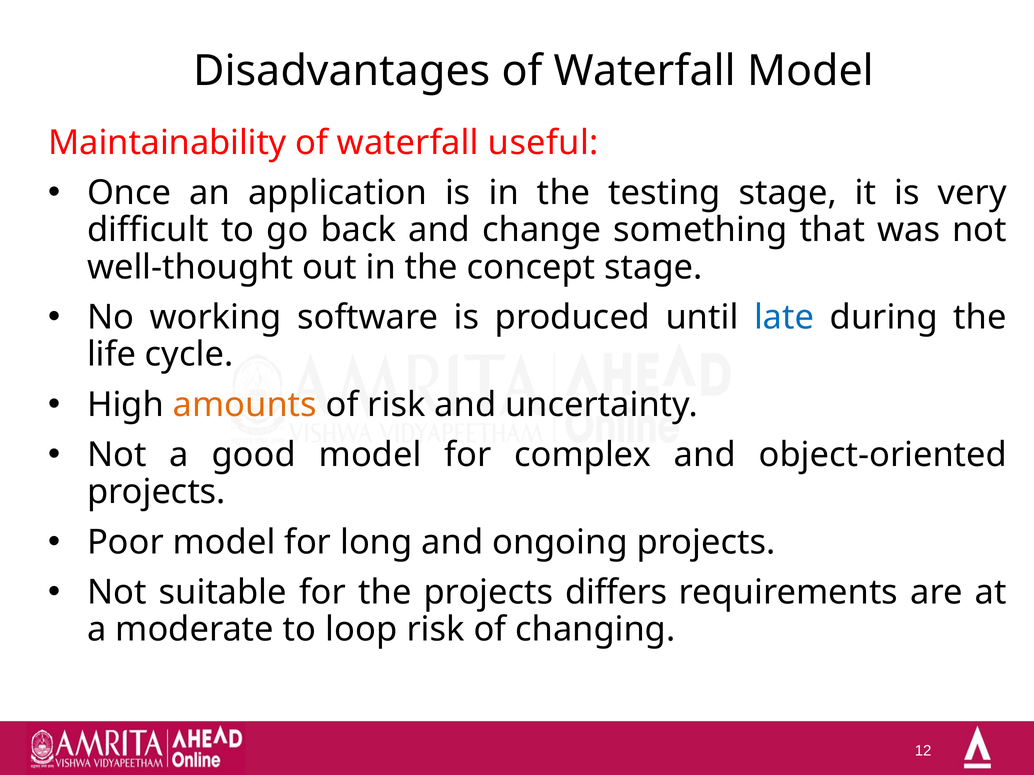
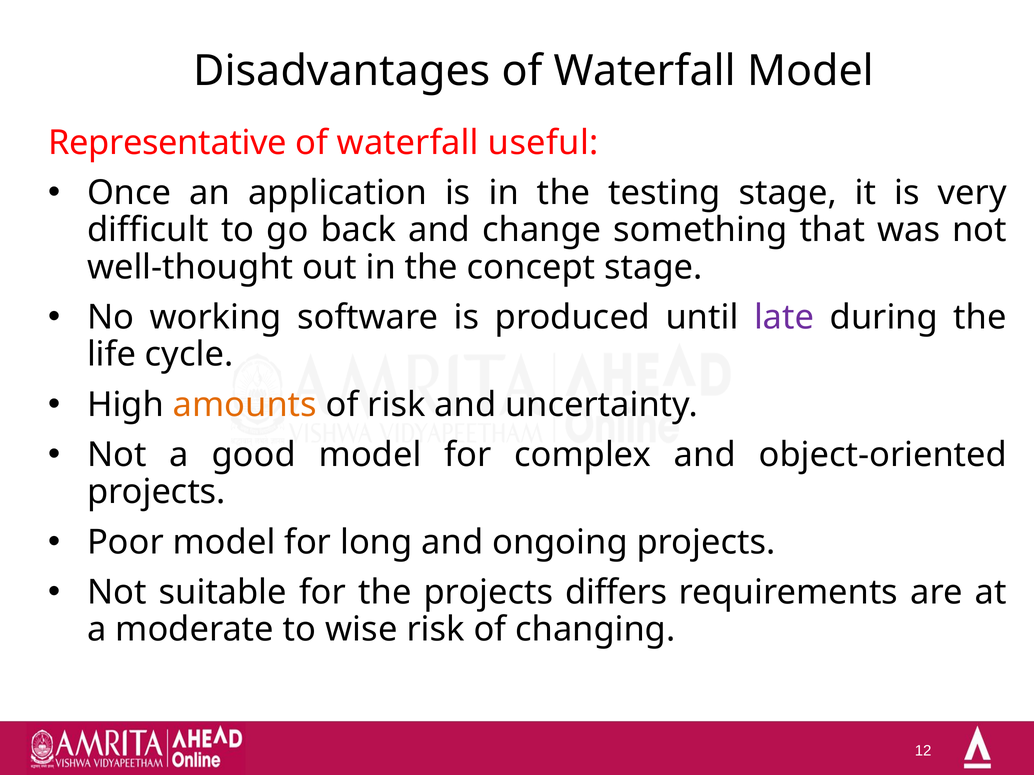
Maintainability: Maintainability -> Representative
late colour: blue -> purple
loop: loop -> wise
